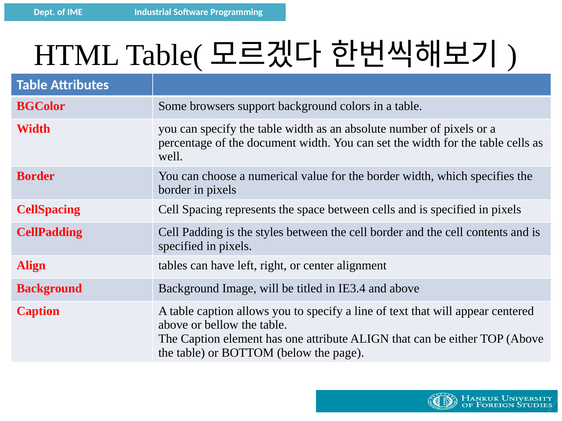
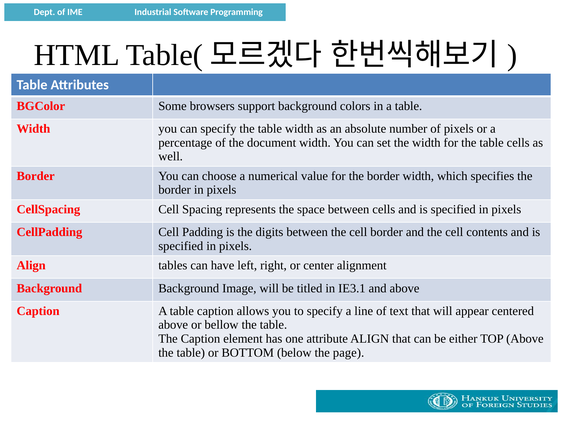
styles: styles -> digits
IE3.4: IE3.4 -> IE3.1
